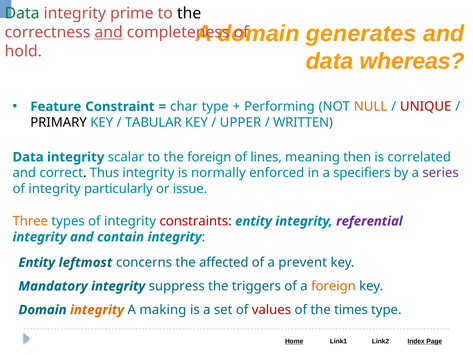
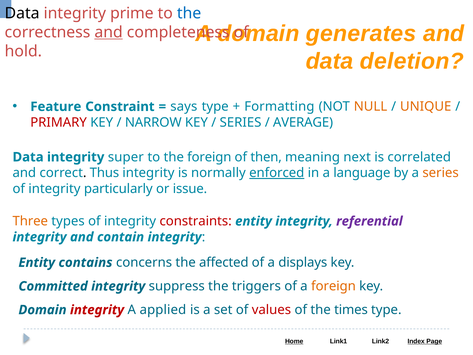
Data at (22, 13) colour: green -> black
the at (189, 13) colour: black -> blue
whereas: whereas -> deletion
char: char -> says
Performing: Performing -> Formatting
UNIQUE colour: red -> orange
PRIMARY colour: black -> red
TABULAR: TABULAR -> NARROW
UPPER at (240, 122): UPPER -> SERIES
WRITTEN: WRITTEN -> AVERAGE
scalar: scalar -> super
lines: lines -> then
then: then -> next
enforced underline: none -> present
specifiers: specifiers -> language
series at (441, 173) colour: purple -> orange
leftmost: leftmost -> contains
prevent: prevent -> displays
Mandatory: Mandatory -> Committed
integrity at (97, 310) colour: orange -> red
making: making -> applied
